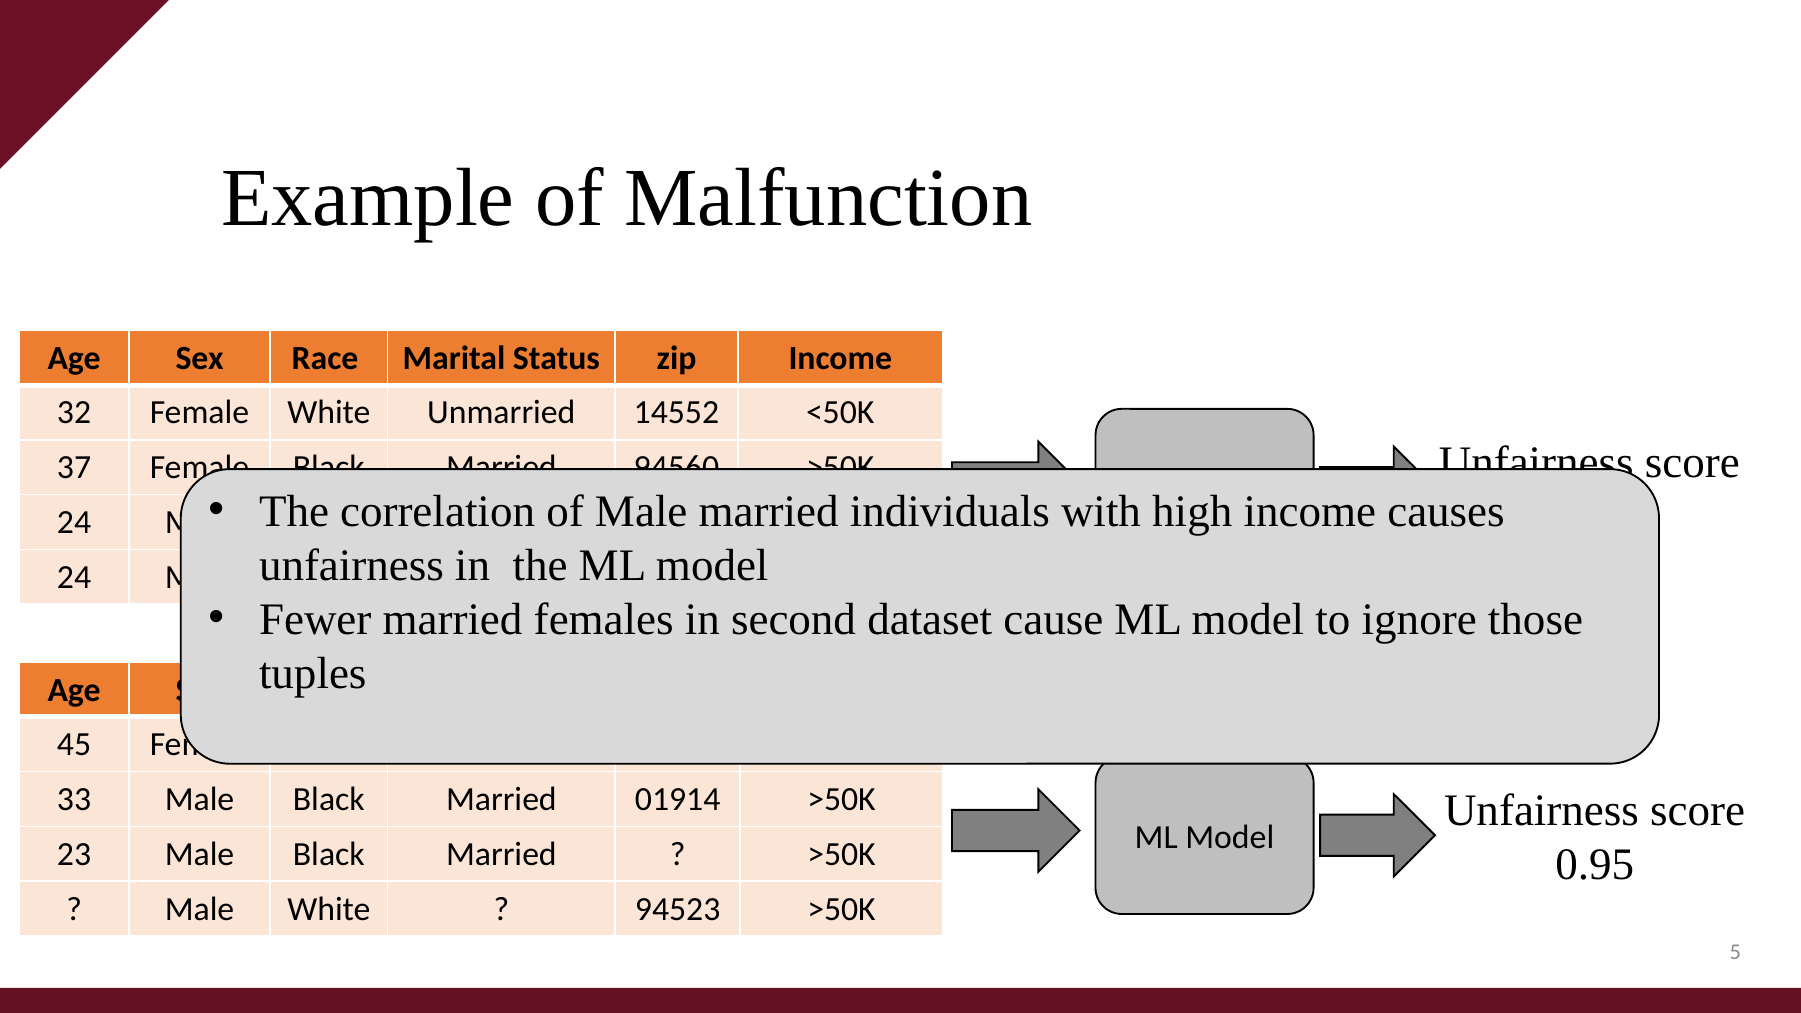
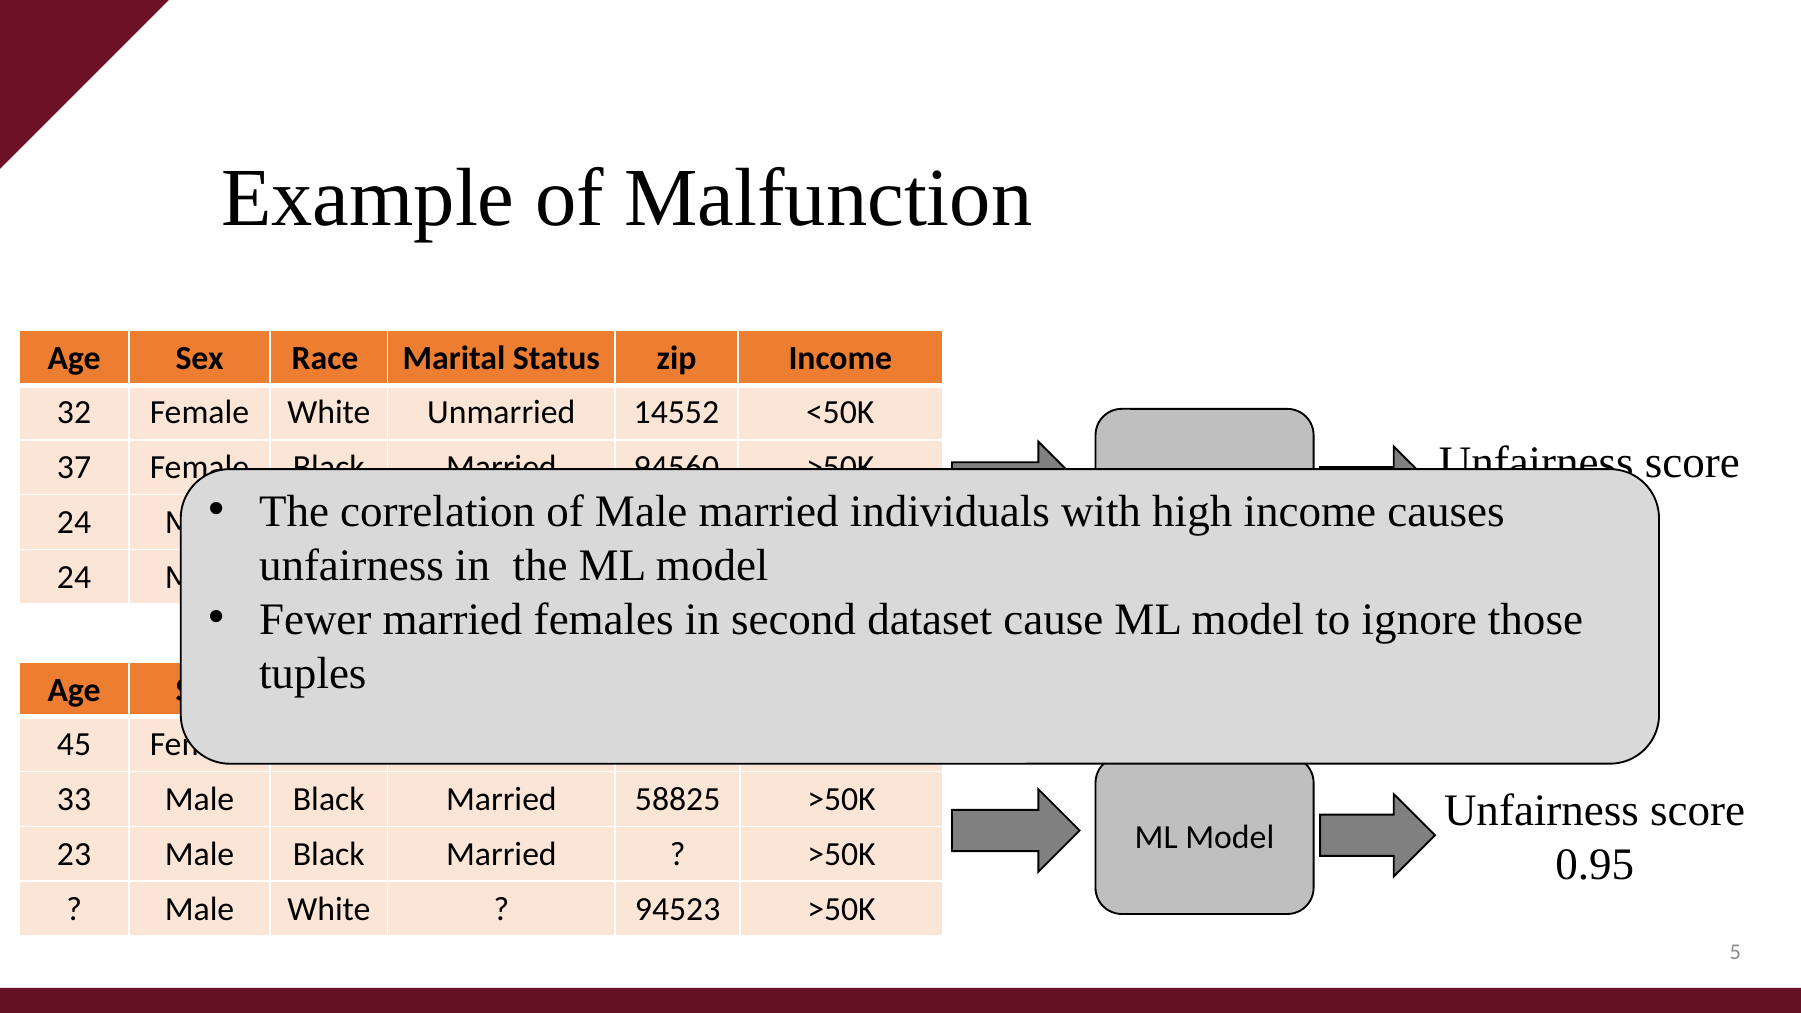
01914: 01914 -> 58825
